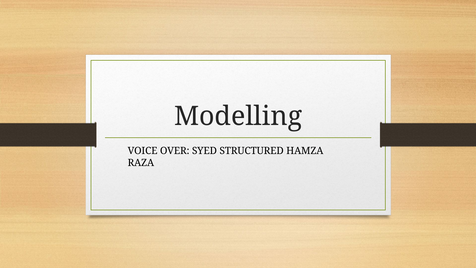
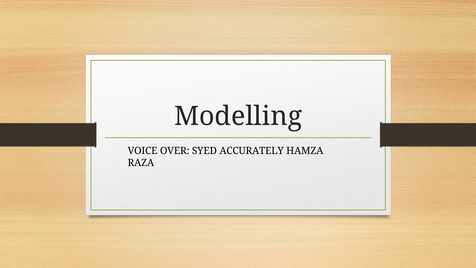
STRUCTURED: STRUCTURED -> ACCURATELY
